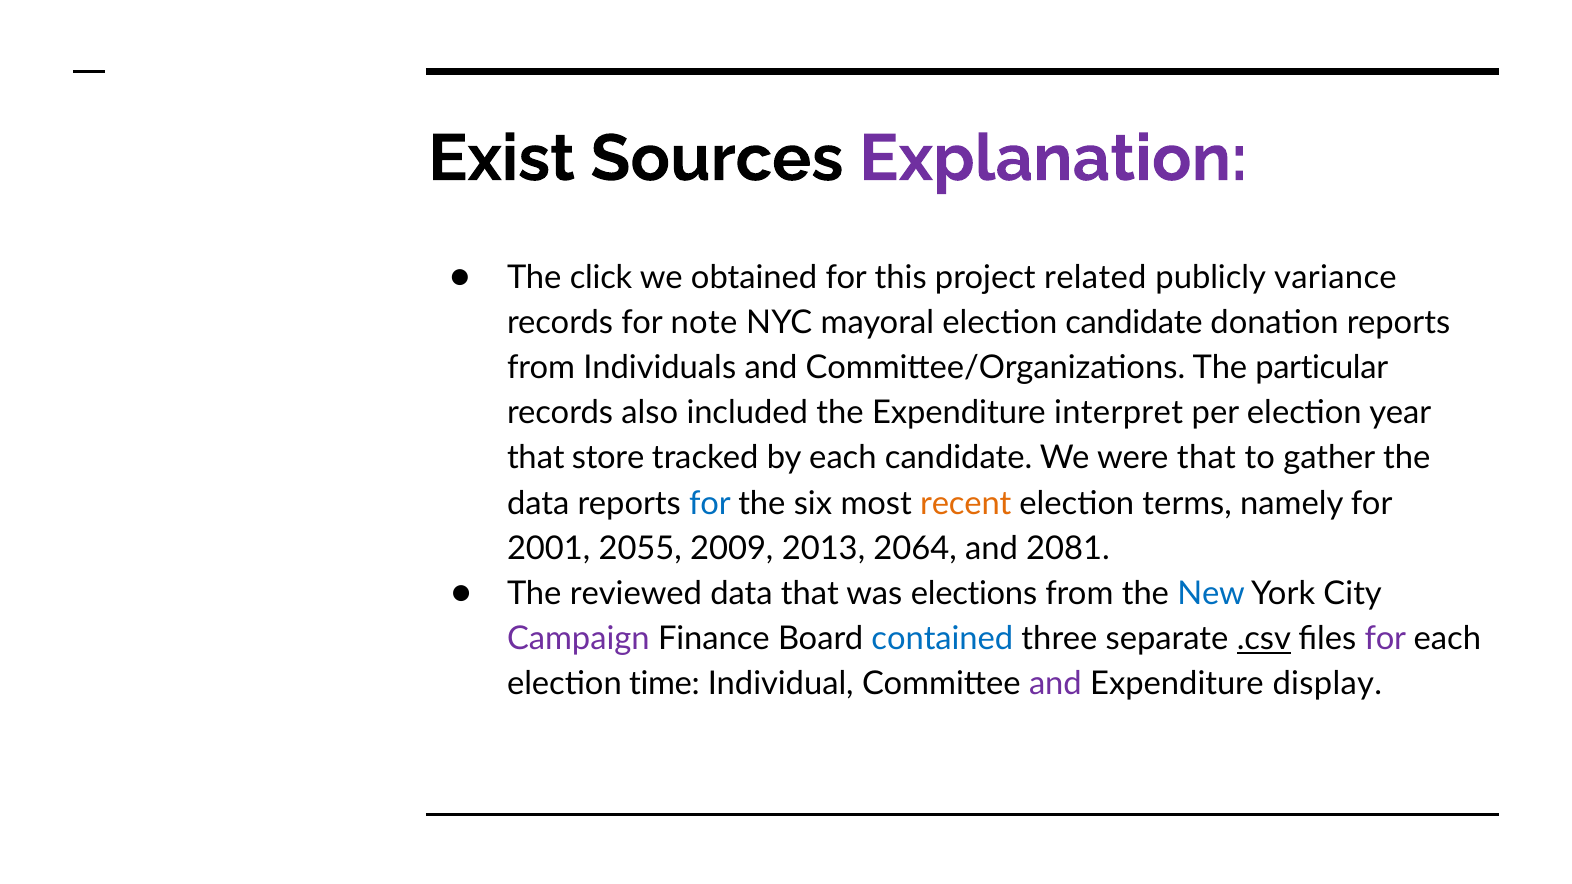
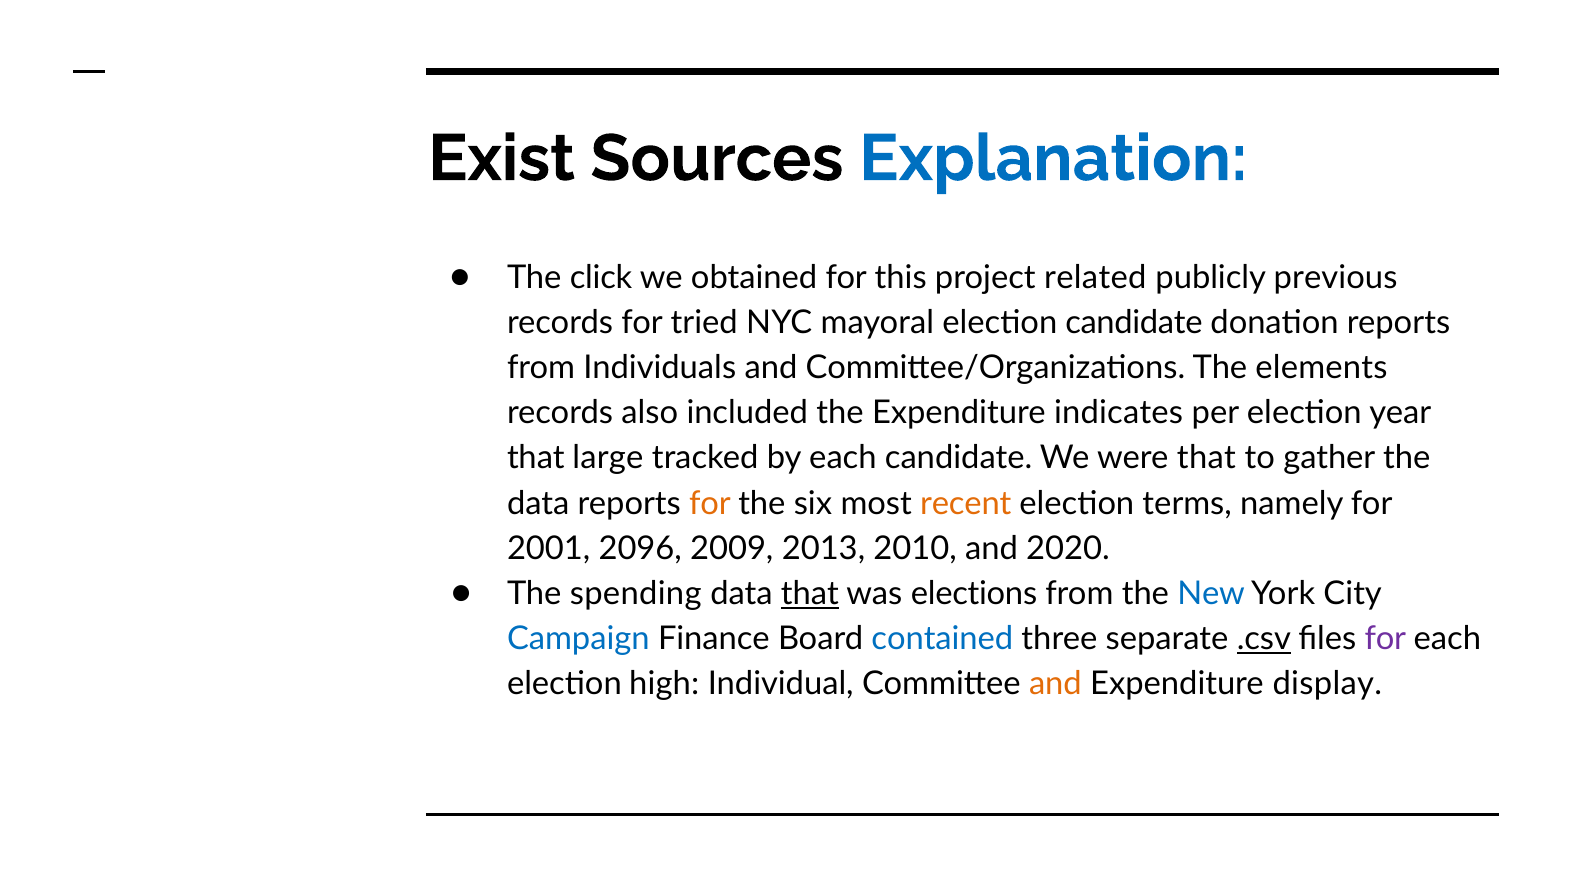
Explanation colour: purple -> blue
variance: variance -> previous
note: note -> tried
particular: particular -> elements
interpret: interpret -> indicates
store: store -> large
for at (710, 503) colour: blue -> orange
2055: 2055 -> 2096
2064: 2064 -> 2010
2081: 2081 -> 2020
reviewed: reviewed -> spending
that at (810, 594) underline: none -> present
Campaign colour: purple -> blue
time: time -> high
and at (1055, 684) colour: purple -> orange
